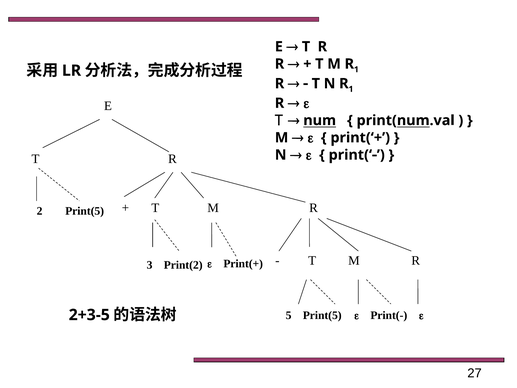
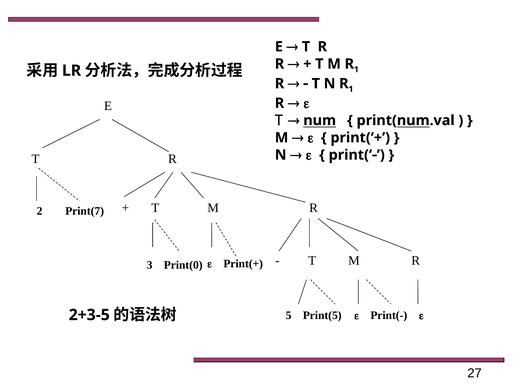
2 Print(5: Print(5 -> Print(7
Print(2: Print(2 -> Print(0
